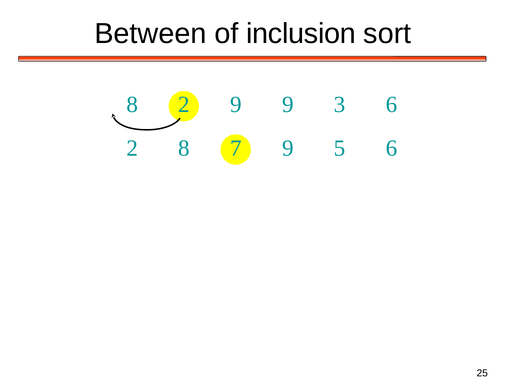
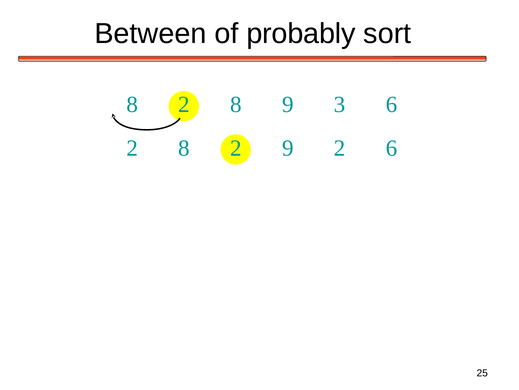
inclusion: inclusion -> probably
8 2 9: 9 -> 8
2 8 7: 7 -> 2
9 5: 5 -> 2
